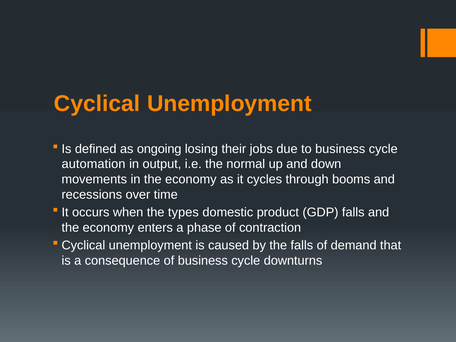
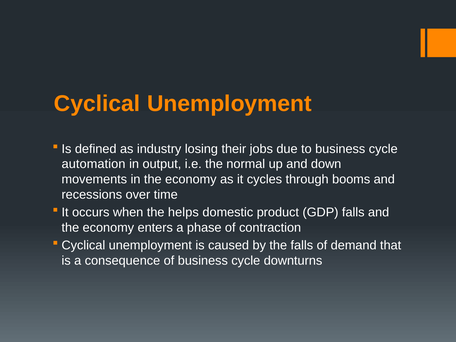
ongoing: ongoing -> industry
types: types -> helps
